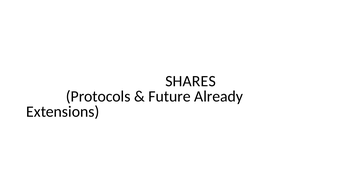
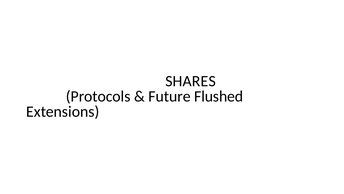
Already: Already -> Flushed
